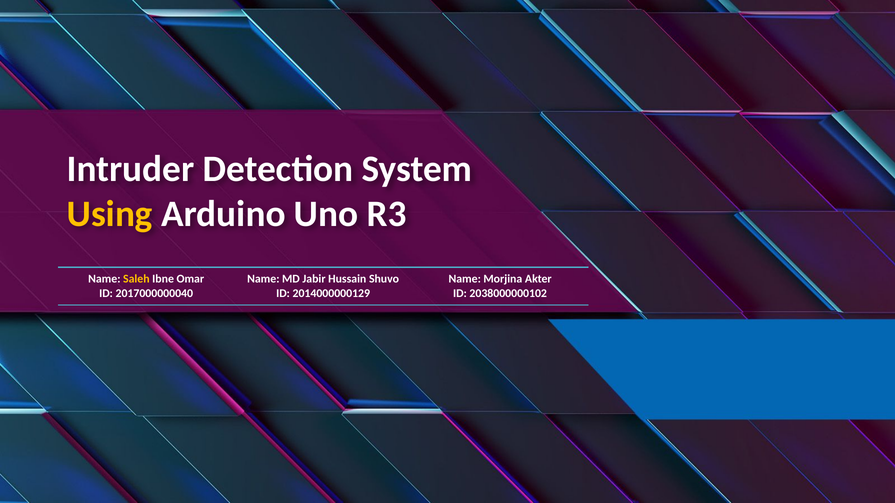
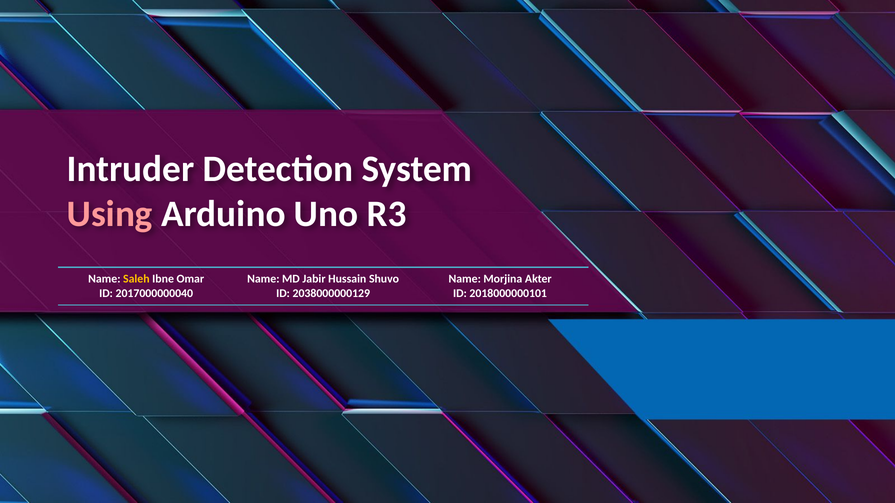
Using colour: yellow -> pink
2014000000129: 2014000000129 -> 2038000000129
2038000000102: 2038000000102 -> 2018000000101
